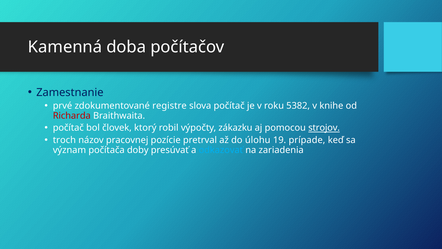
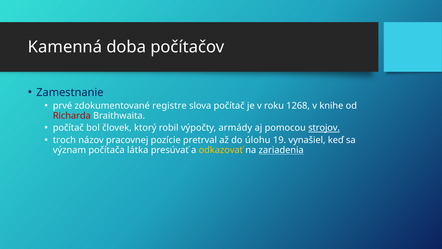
5382: 5382 -> 1268
zákazku: zákazku -> armády
prípade: prípade -> vynašiel
doby: doby -> látka
odkazovať colour: light blue -> yellow
zariadenia underline: none -> present
